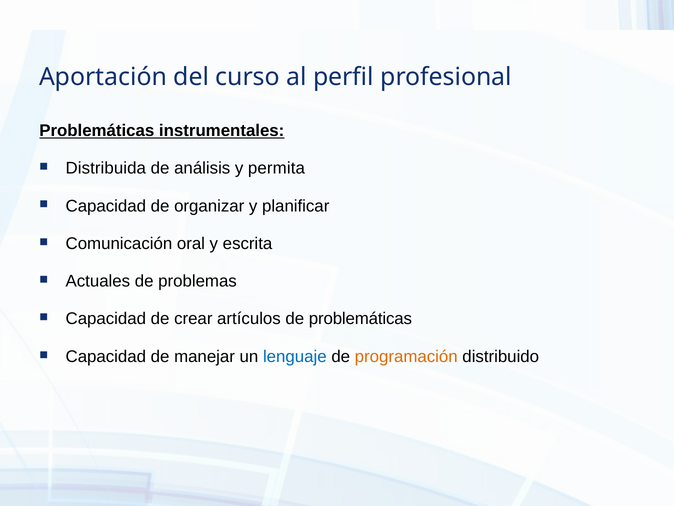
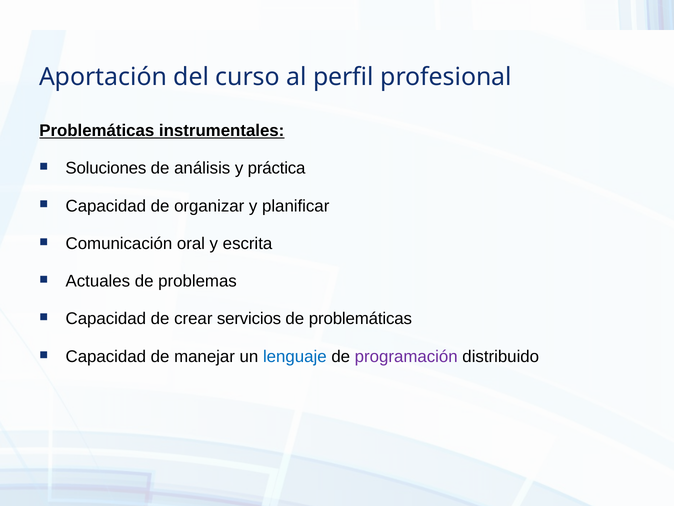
Distribuida: Distribuida -> Soluciones
permita: permita -> práctica
artículos: artículos -> servicios
programación colour: orange -> purple
